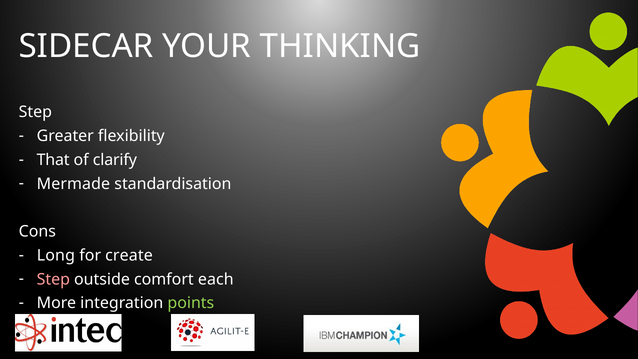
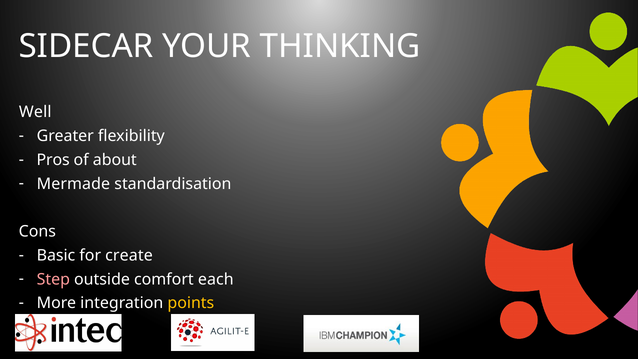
Step at (35, 112): Step -> Well
That: That -> Pros
clarify: clarify -> about
Long: Long -> Basic
points colour: light green -> yellow
